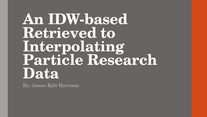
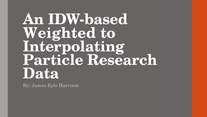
Retrieved: Retrieved -> Weighted
